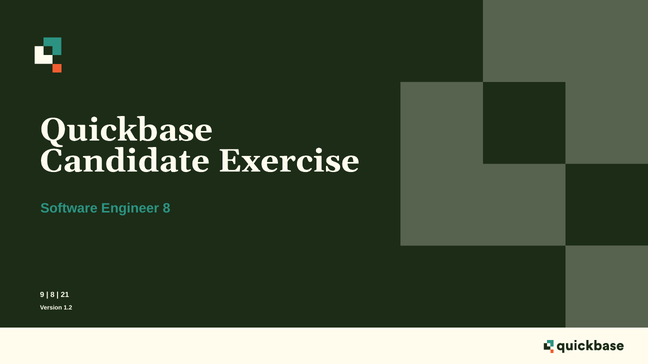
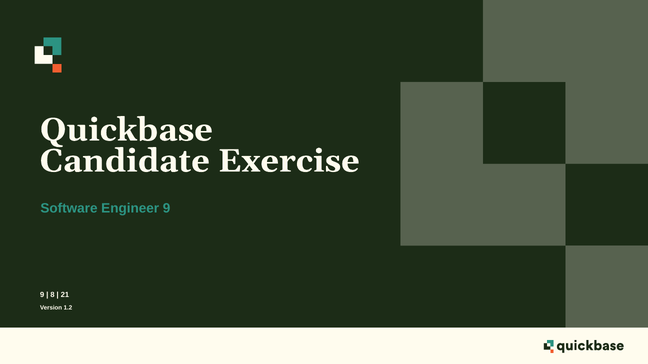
Engineer 8: 8 -> 9
